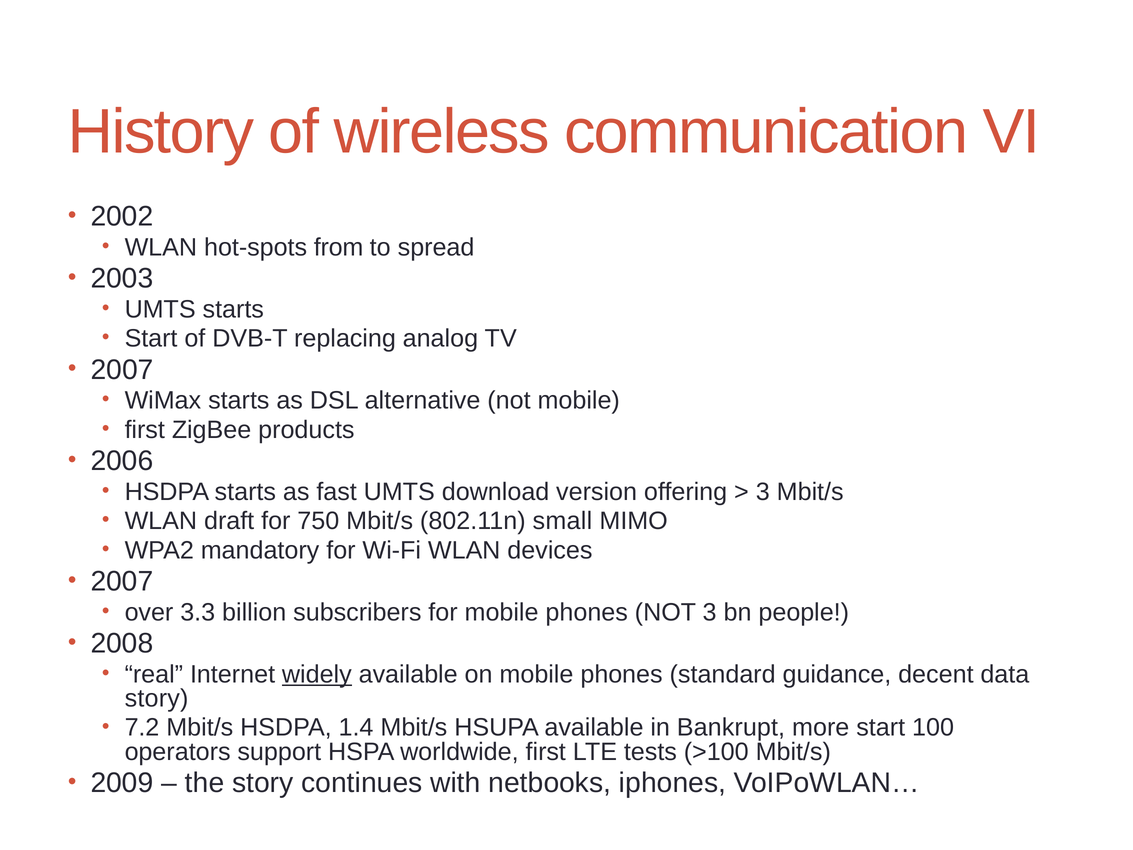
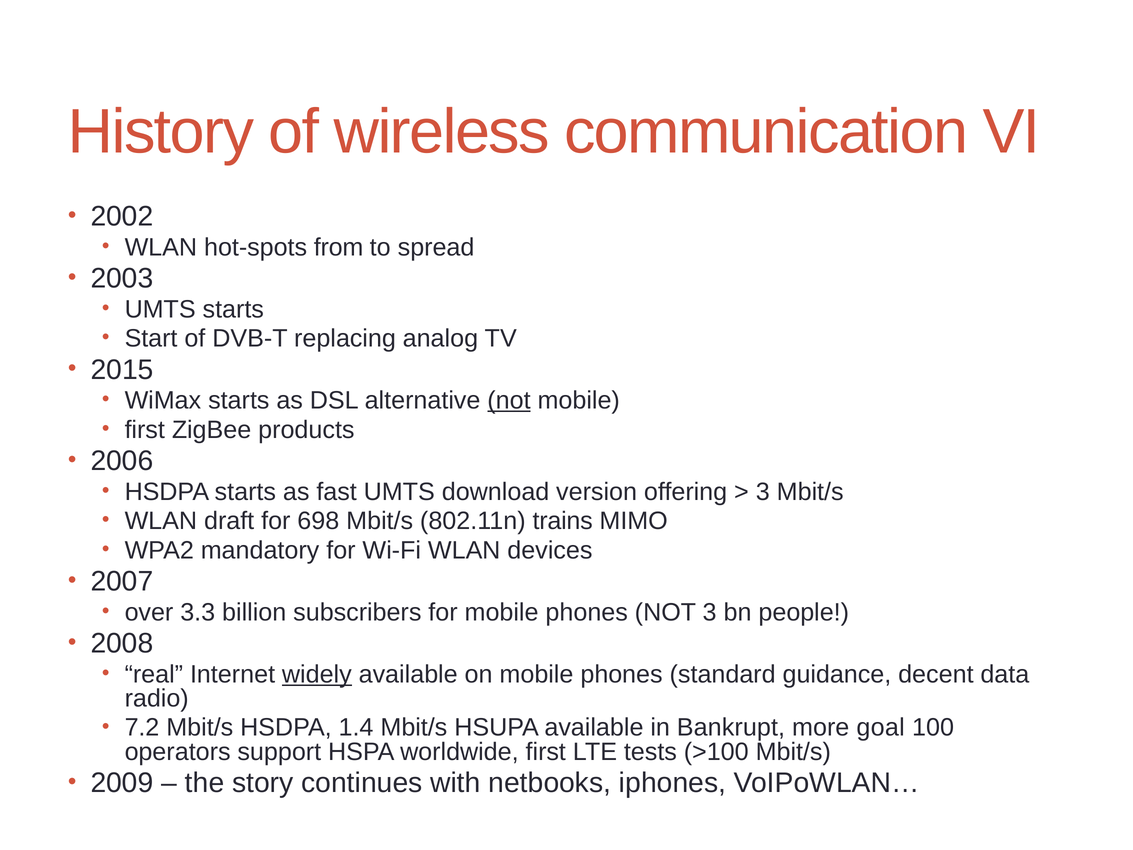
2007 at (122, 370): 2007 -> 2015
not at (509, 400) underline: none -> present
750: 750 -> 698
small: small -> trains
story at (157, 698): story -> radio
more start: start -> goal
